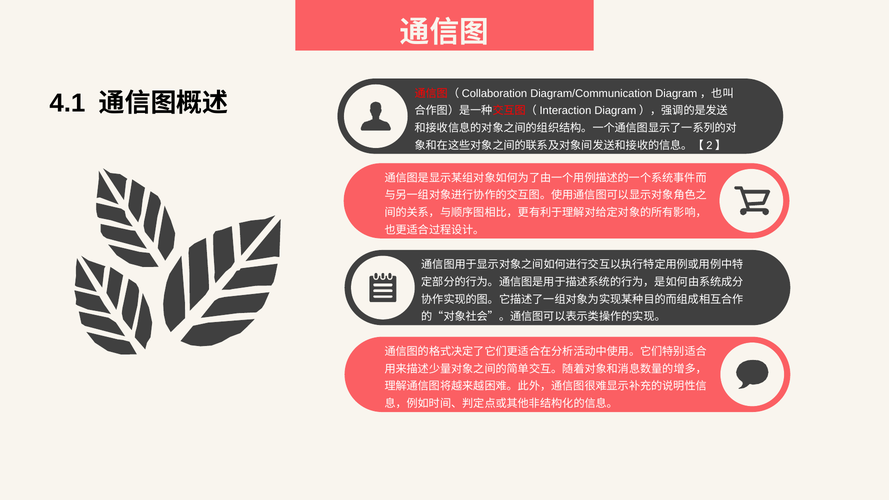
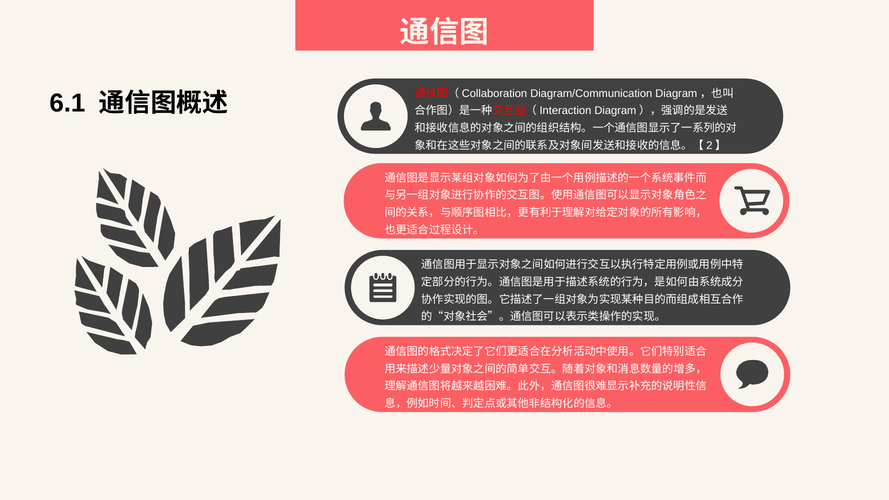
4.1: 4.1 -> 6.1
